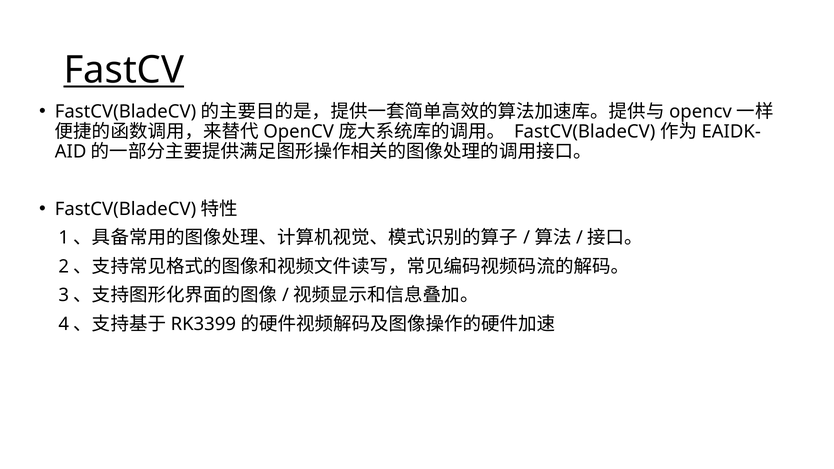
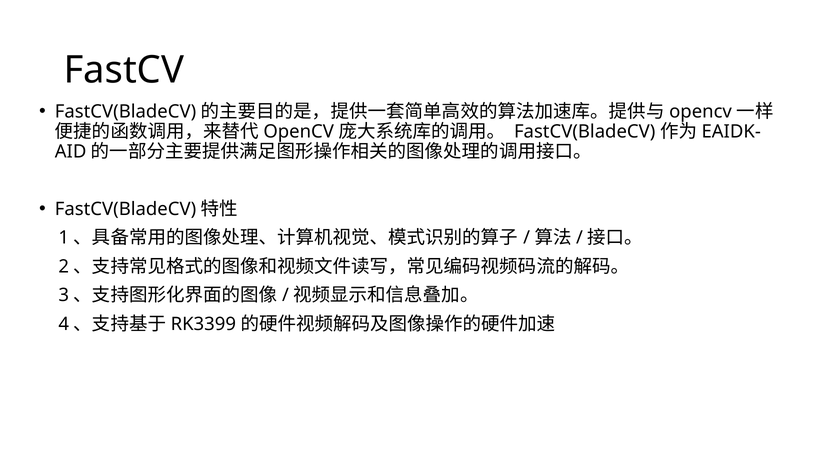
FastCV underline: present -> none
